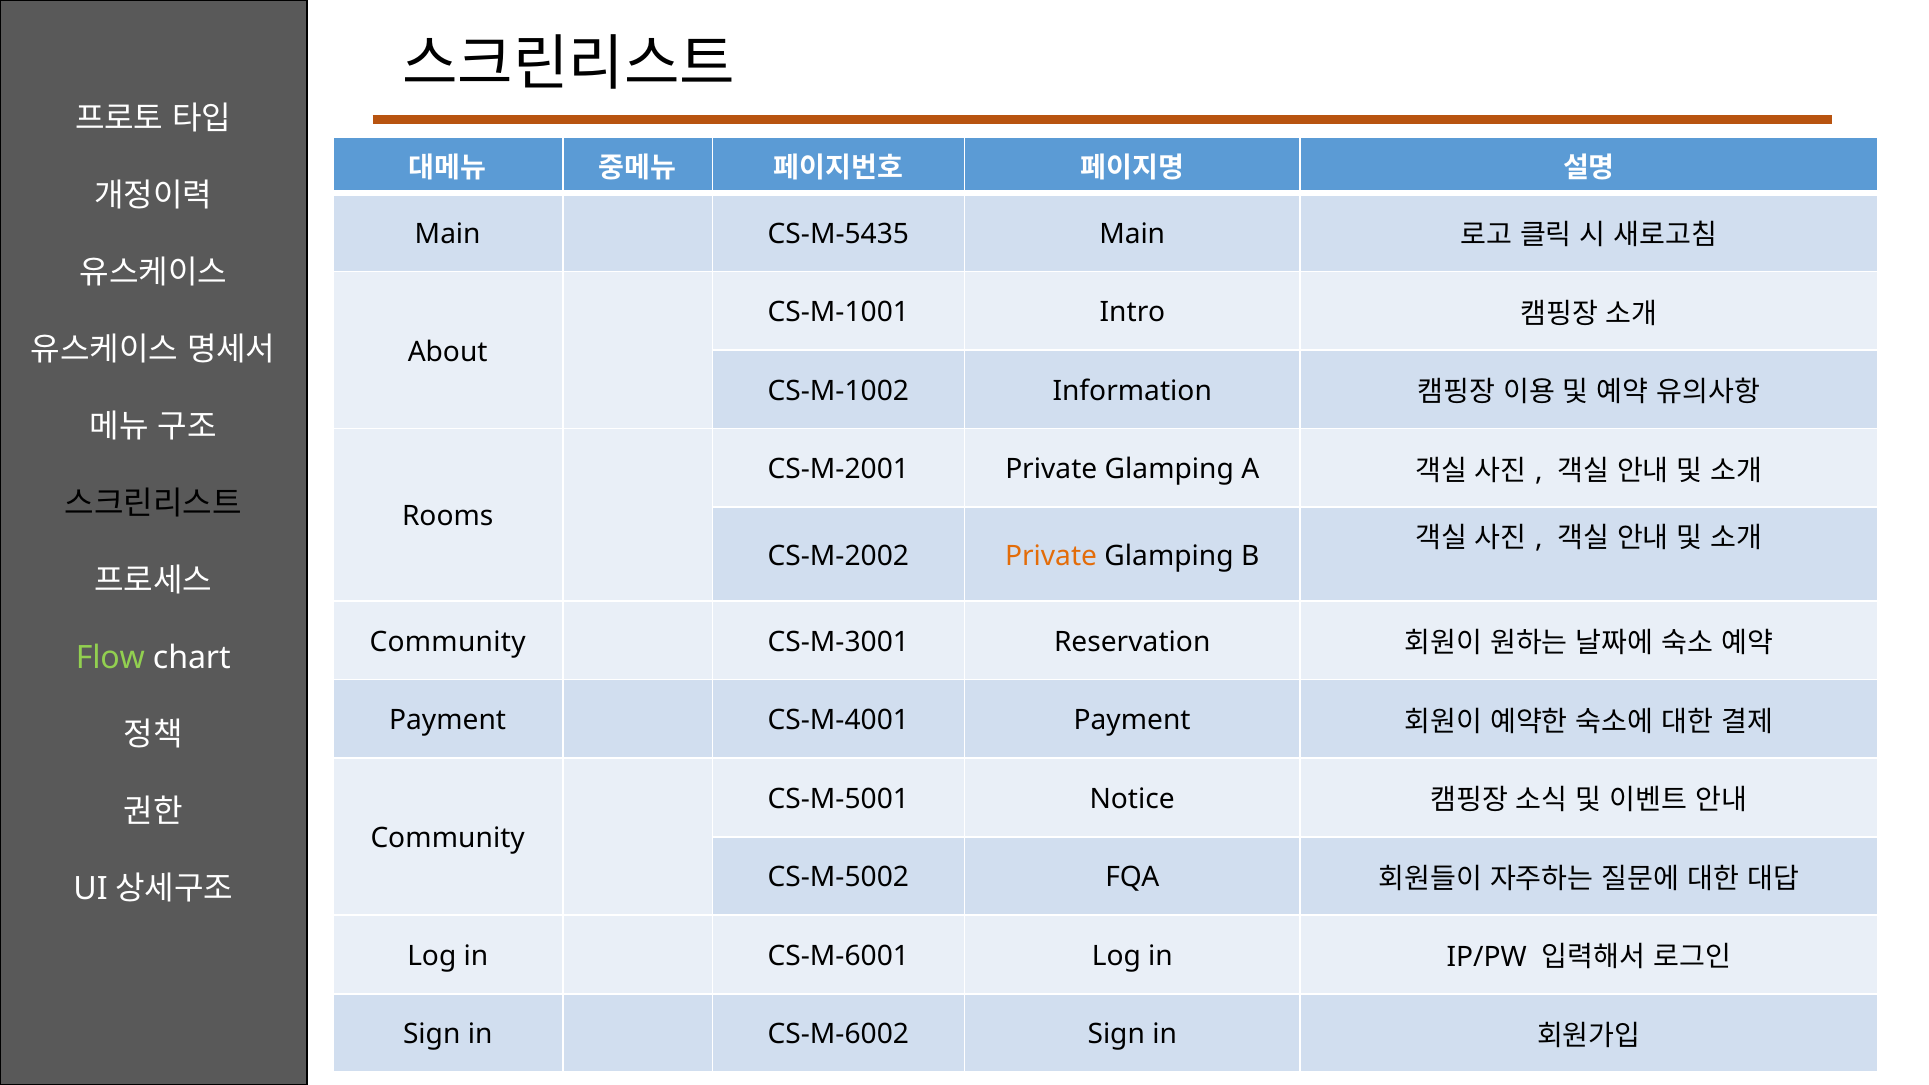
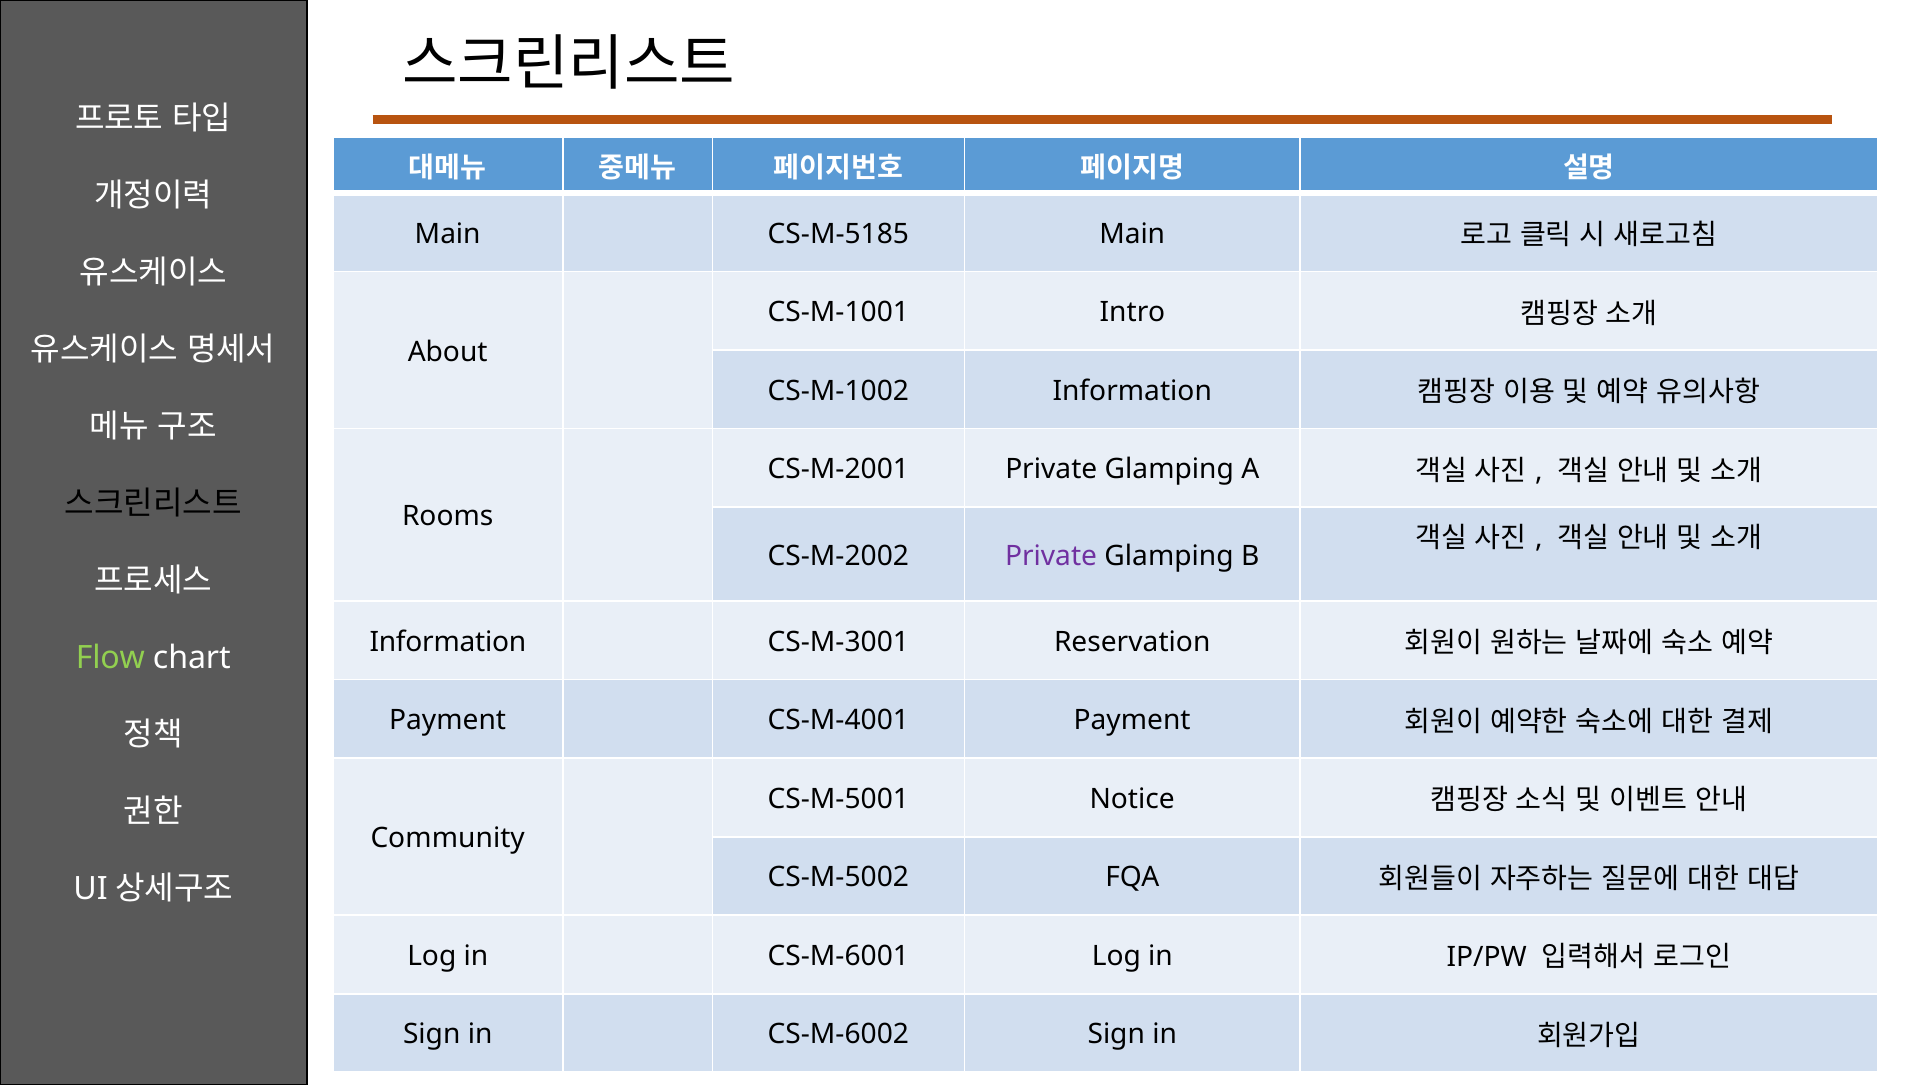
CS-M-5435: CS-M-5435 -> CS-M-5185
Private at (1051, 556) colour: orange -> purple
Community at (448, 642): Community -> Information
